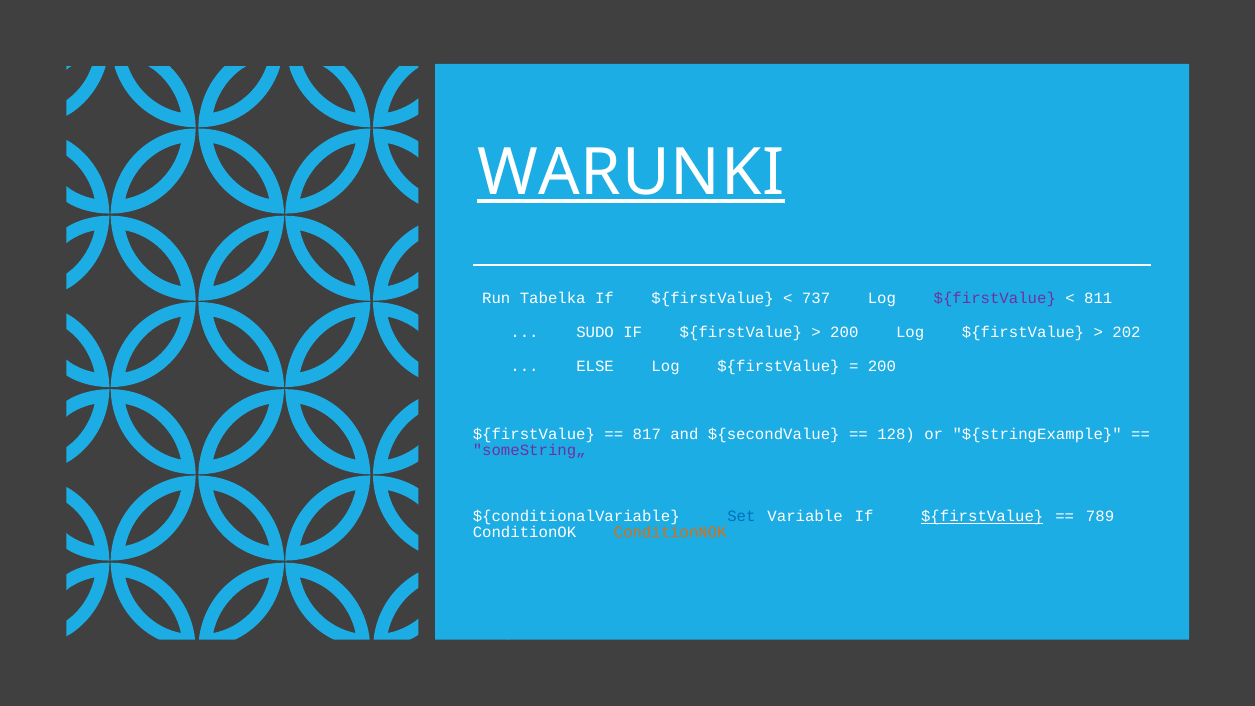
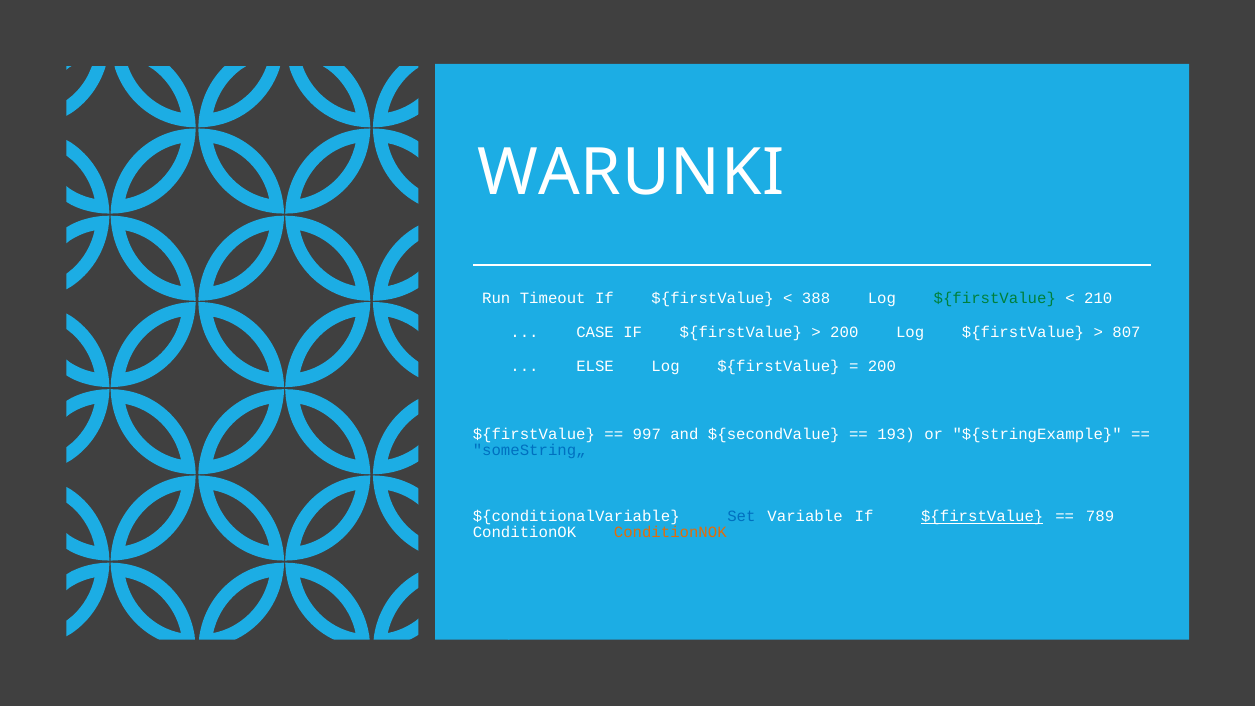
WARUNKI underline: present -> none
Tabelka: Tabelka -> Timeout
737: 737 -> 388
${firstValue at (995, 298) colour: purple -> green
811: 811 -> 210
SUDO: SUDO -> CASE
202: 202 -> 807
817: 817 -> 997
128: 128 -> 193
someString„ colour: purple -> blue
